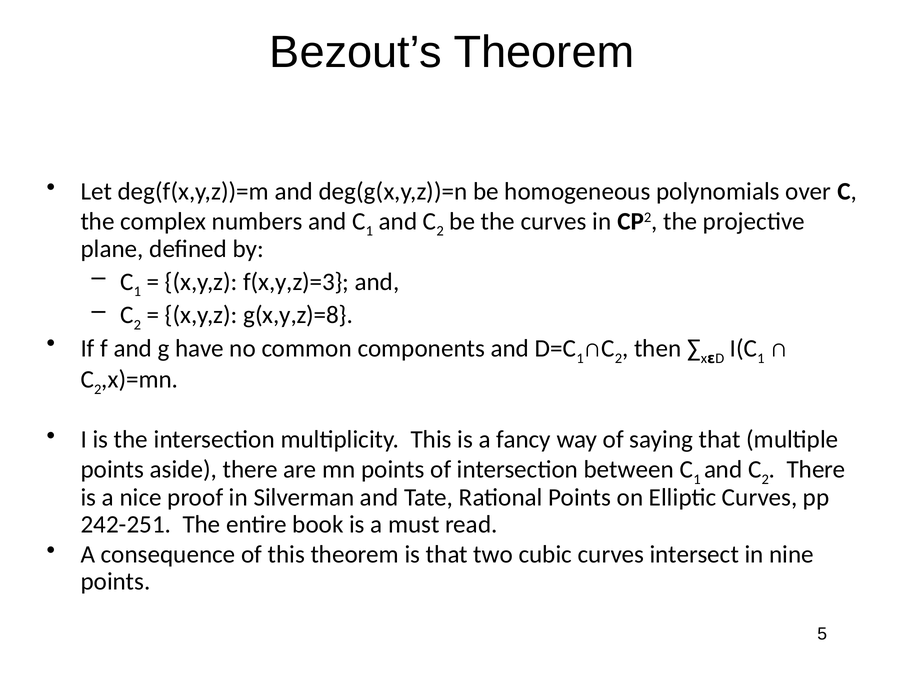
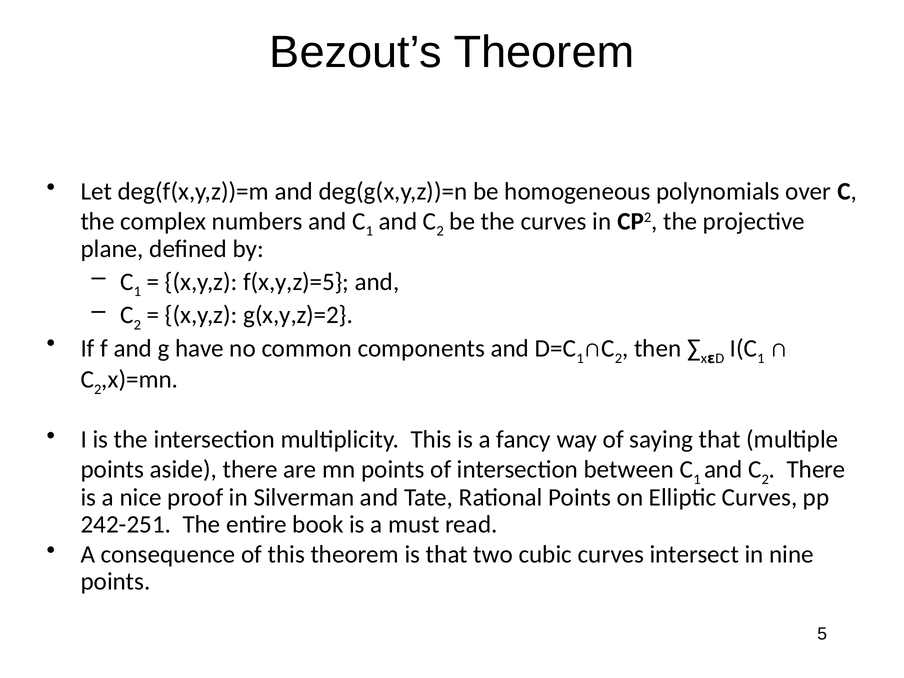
f(x,y,z)=3: f(x,y,z)=3 -> f(x,y,z)=5
g(x,y,z)=8: g(x,y,z)=8 -> g(x,y,z)=2
